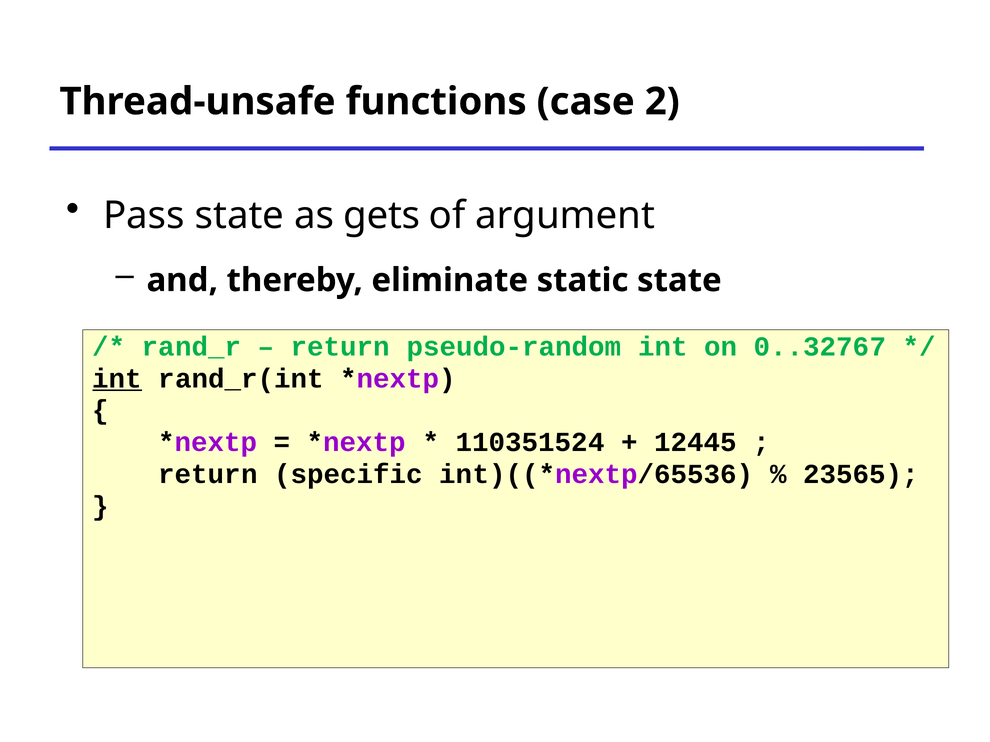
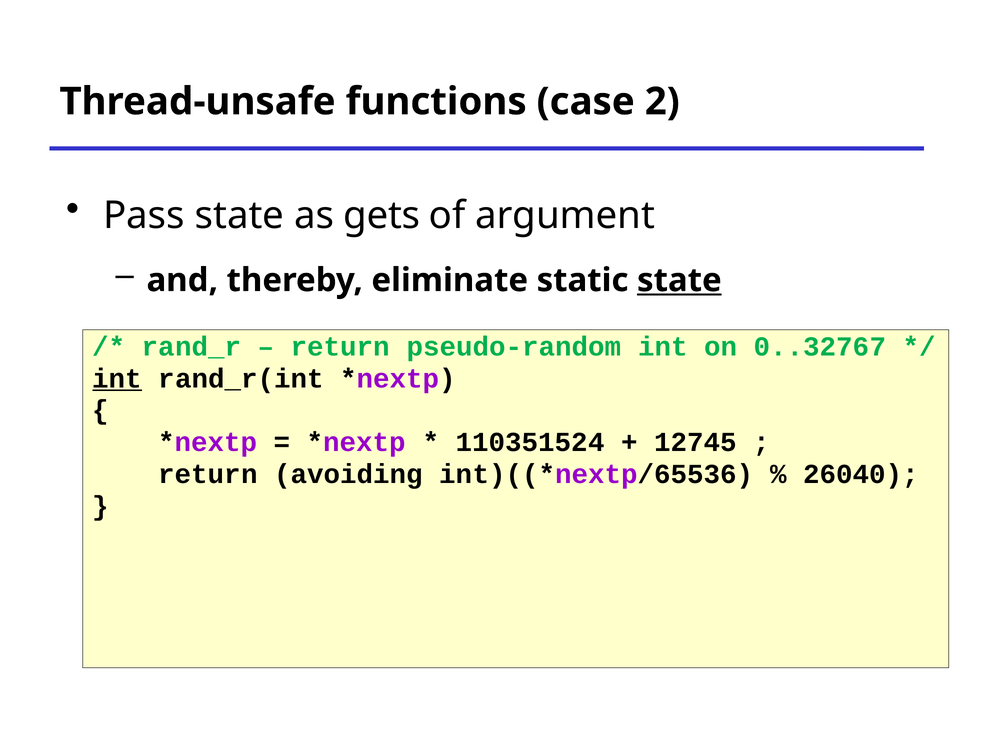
state at (679, 280) underline: none -> present
12445: 12445 -> 12745
specific: specific -> avoiding
23565: 23565 -> 26040
